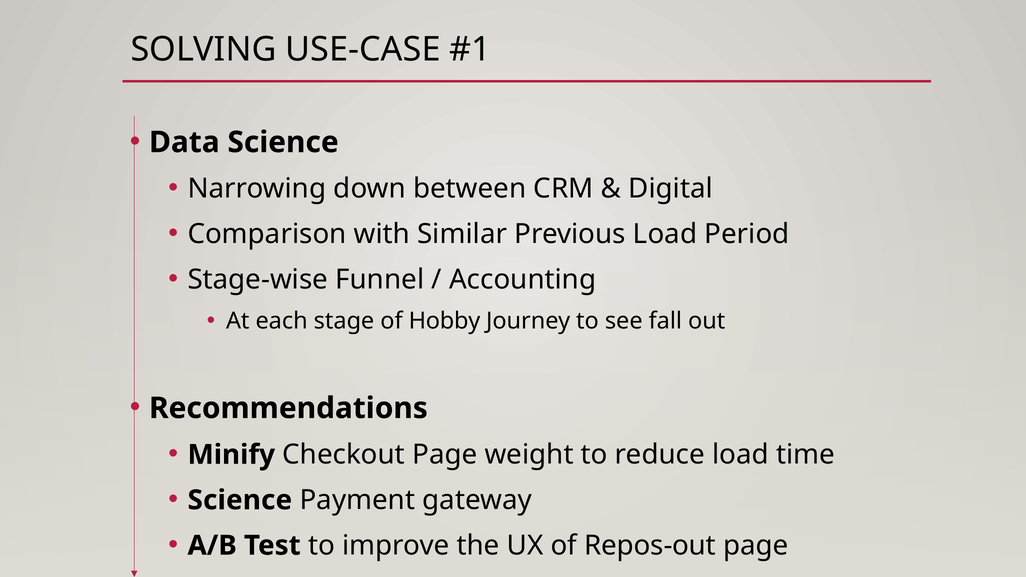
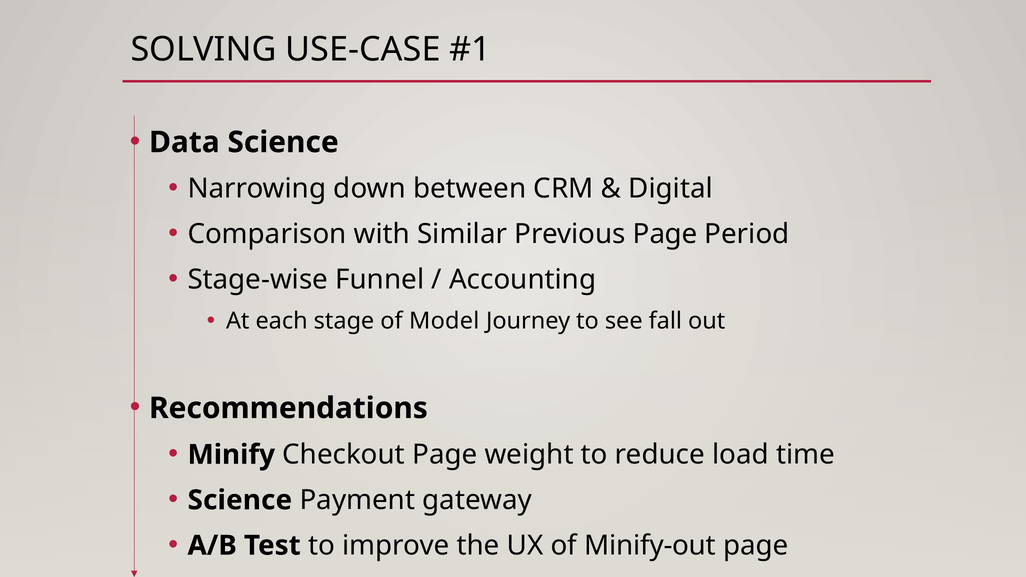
Previous Load: Load -> Page
Hobby: Hobby -> Model
Repos-out: Repos-out -> Minify-out
